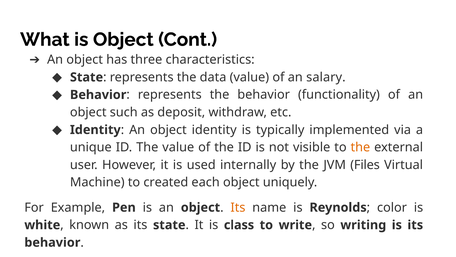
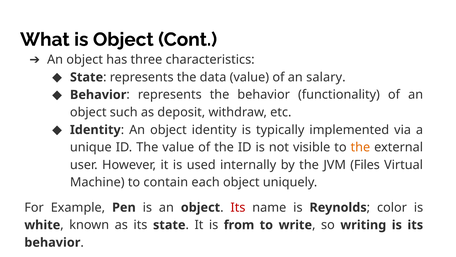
created: created -> contain
Its at (238, 207) colour: orange -> red
class: class -> from
